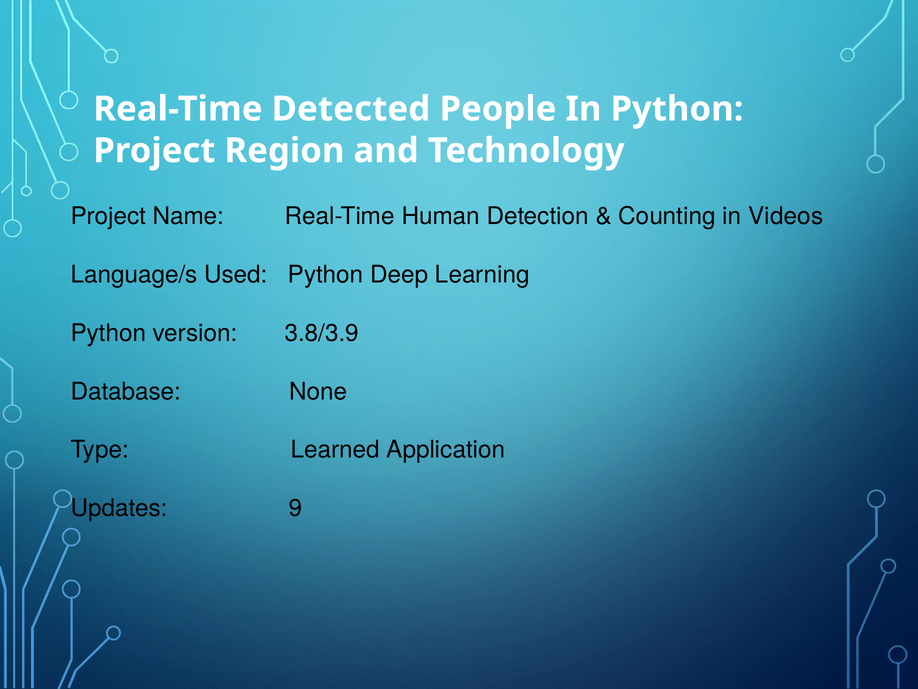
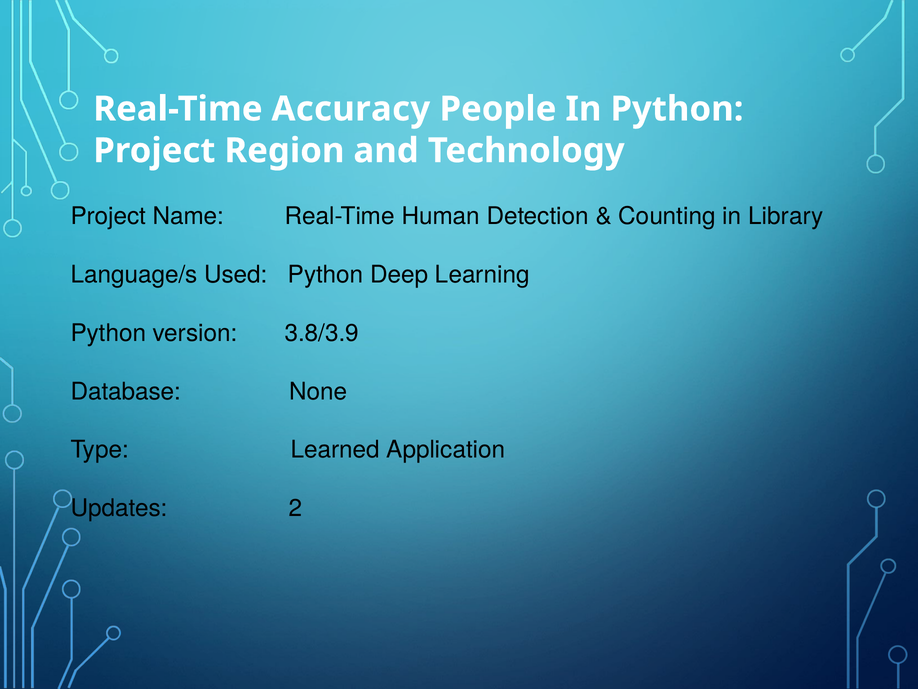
Detected: Detected -> Accuracy
Videos: Videos -> Library
9: 9 -> 2
